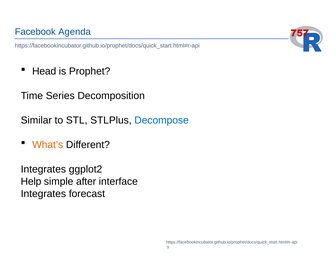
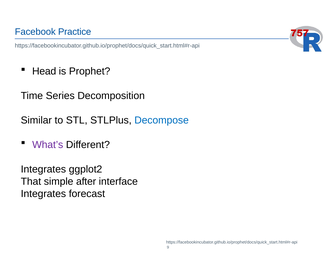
Agenda: Agenda -> Practice
What’s colour: orange -> purple
Help: Help -> That
